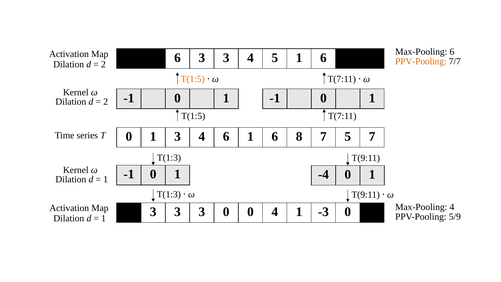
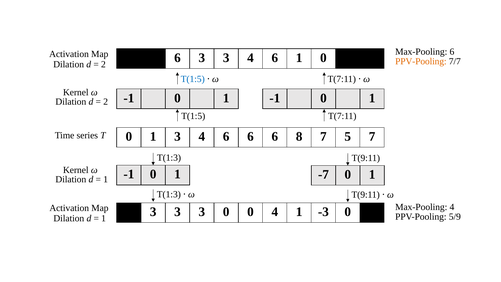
3 3 4 5: 5 -> 6
6 at (323, 58): 6 -> 0
T(1:5 at (193, 79) colour: orange -> blue
4 6 1: 1 -> 6
-4: -4 -> -7
